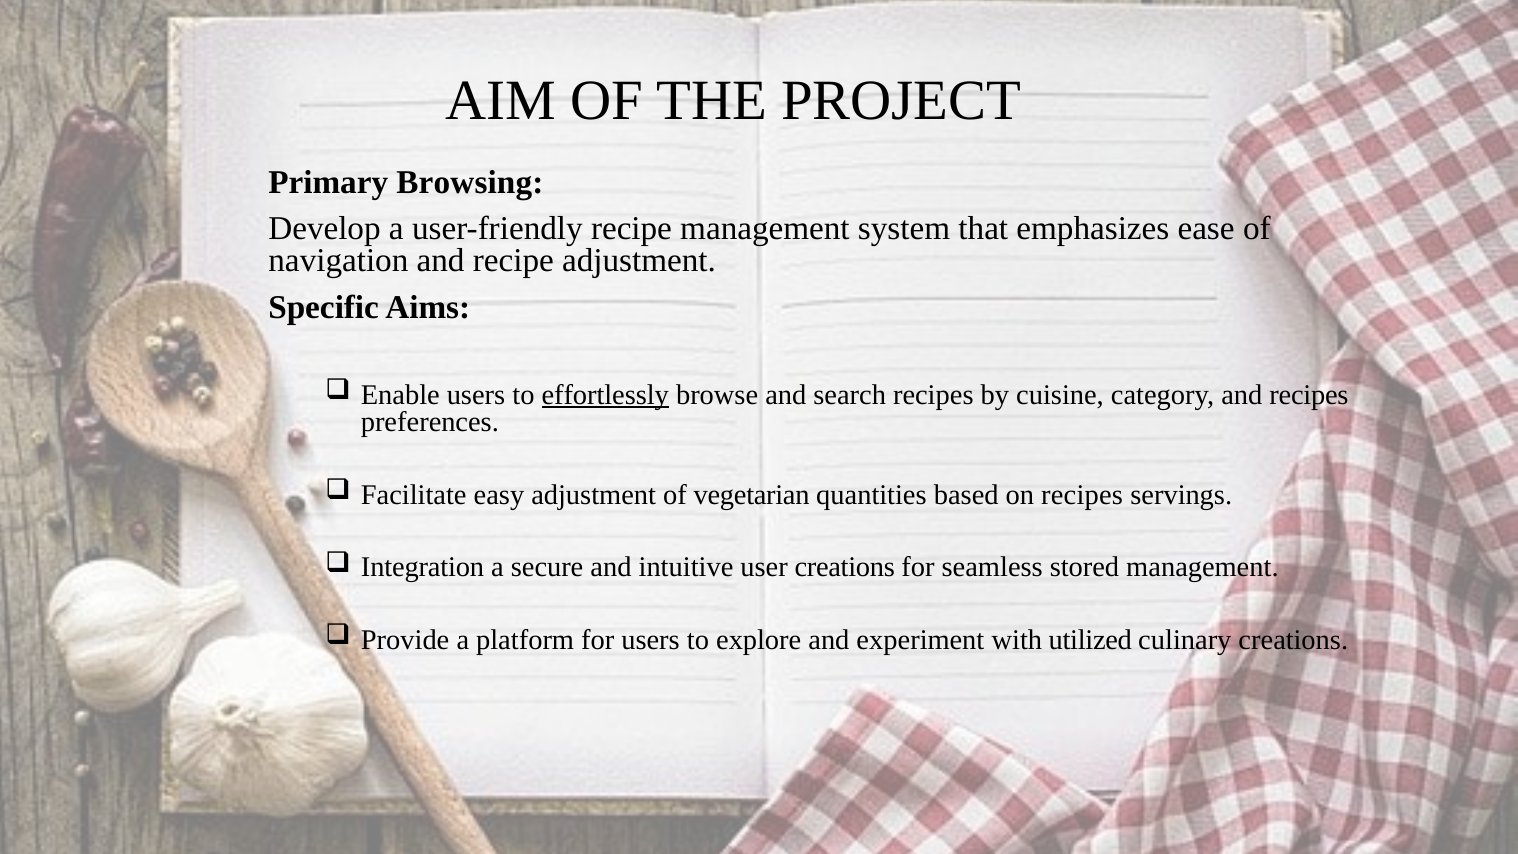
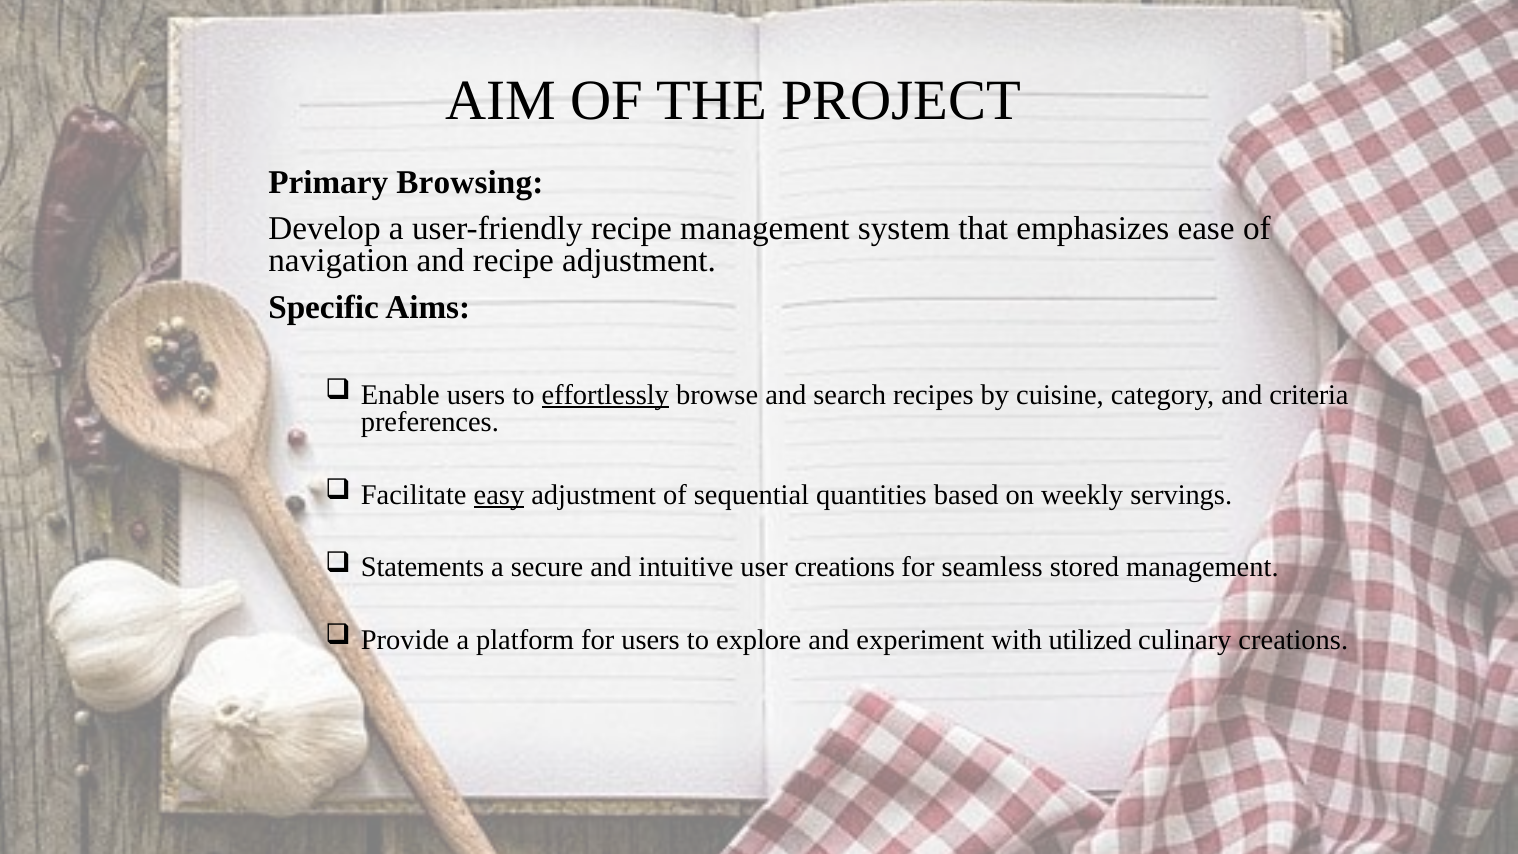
and recipes: recipes -> criteria
easy underline: none -> present
vegetarian: vegetarian -> sequential
on recipes: recipes -> weekly
Integration: Integration -> Statements
